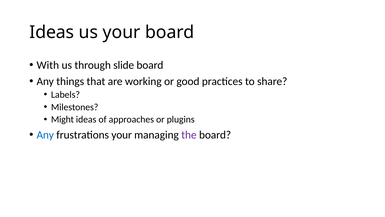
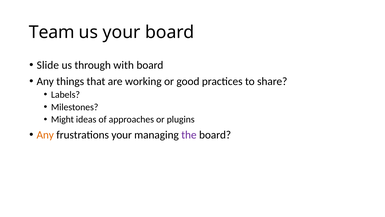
Ideas at (52, 32): Ideas -> Team
With: With -> Slide
slide: slide -> with
Any at (45, 135) colour: blue -> orange
